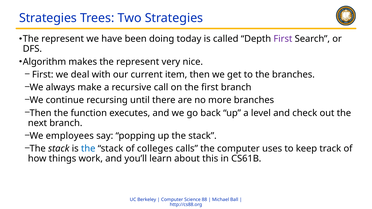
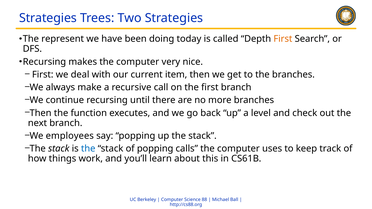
First at (283, 39) colour: purple -> orange
Algorithm at (44, 62): Algorithm -> Recursing
makes the represent: represent -> computer
of colleges: colleges -> popping
